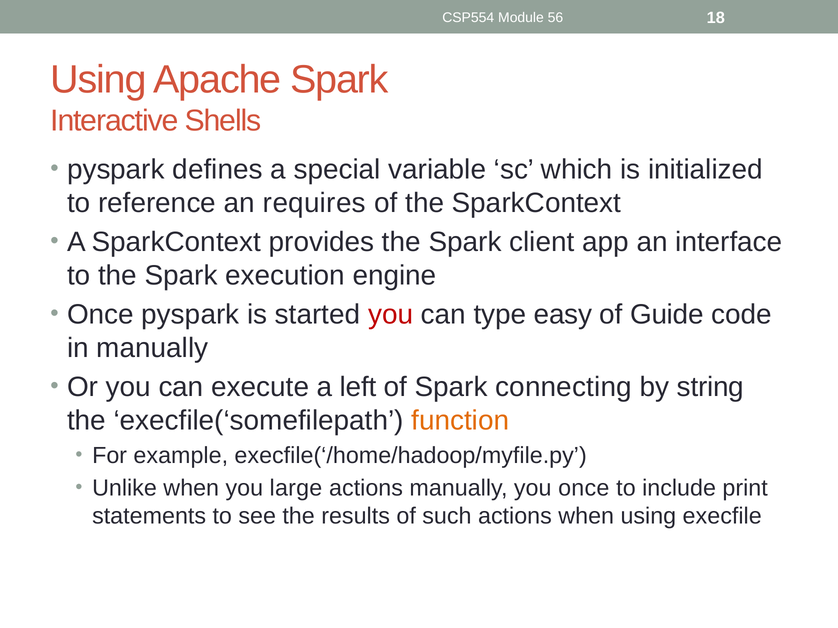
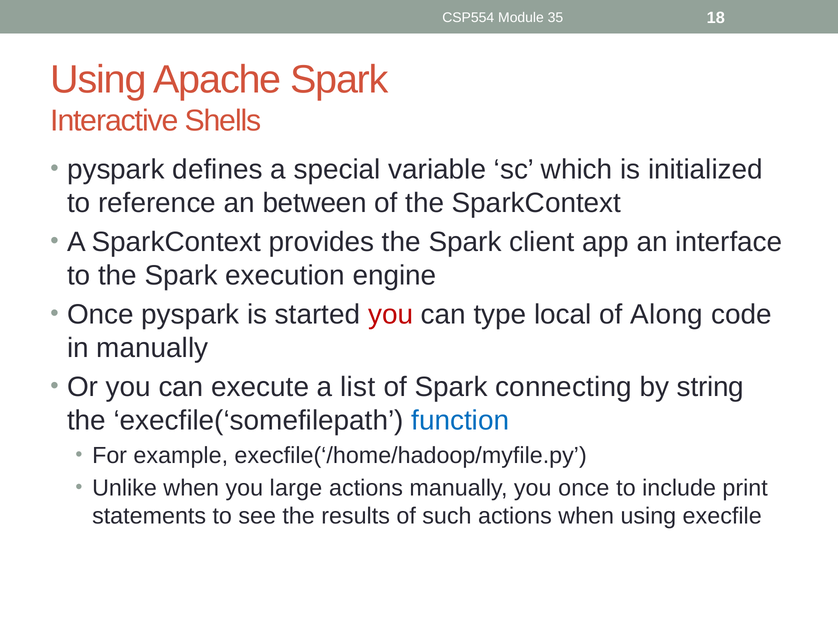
56: 56 -> 35
requires: requires -> between
easy: easy -> local
Guide: Guide -> Along
left: left -> list
function colour: orange -> blue
